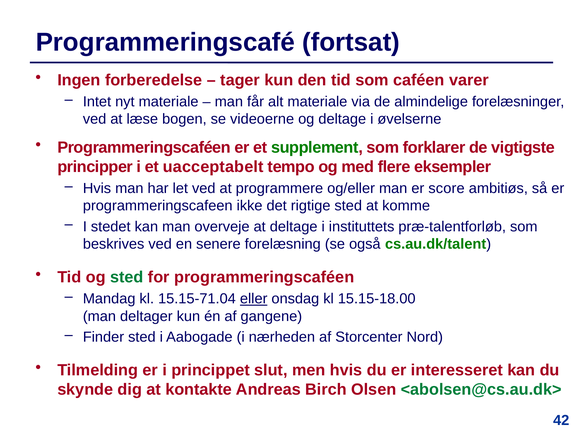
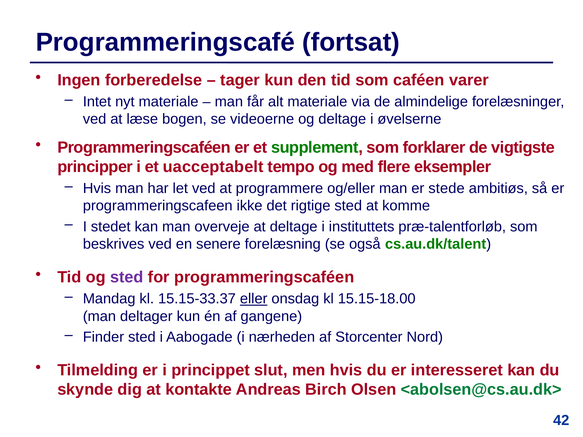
score: score -> stede
sted at (127, 277) colour: green -> purple
15.15-71.04: 15.15-71.04 -> 15.15-33.37
